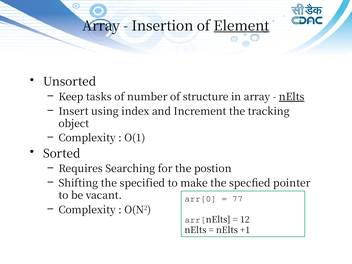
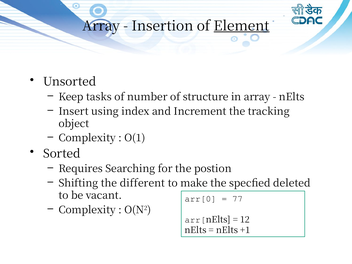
nElts at (292, 97) underline: present -> none
specified: specified -> different
pointer: pointer -> deleted
